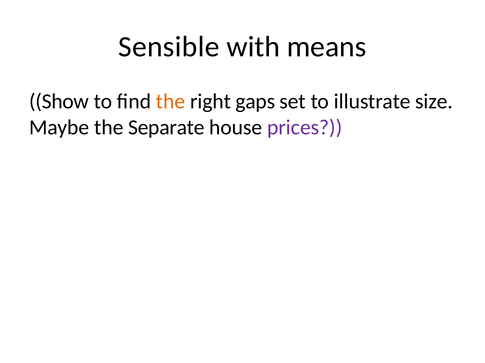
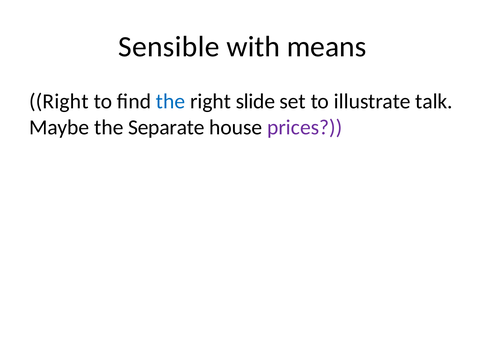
Show at (59, 102): Show -> Right
the at (171, 102) colour: orange -> blue
gaps: gaps -> slide
size: size -> talk
